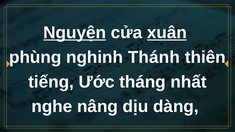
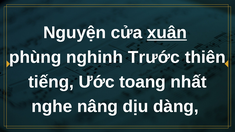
Nguyện underline: present -> none
Thánh: Thánh -> Trước
tháng: tháng -> toang
